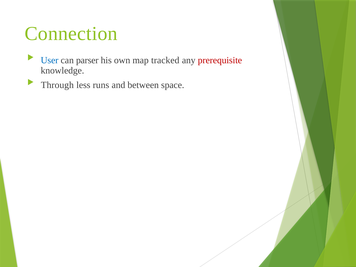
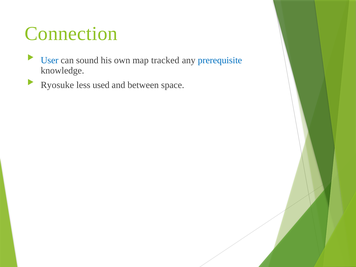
parser: parser -> sound
prerequisite colour: red -> blue
Through: Through -> Ryosuke
runs: runs -> used
